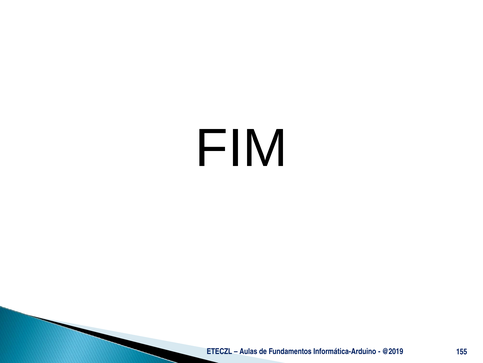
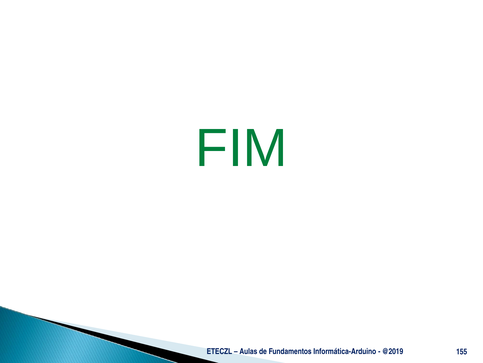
FIM colour: black -> green
